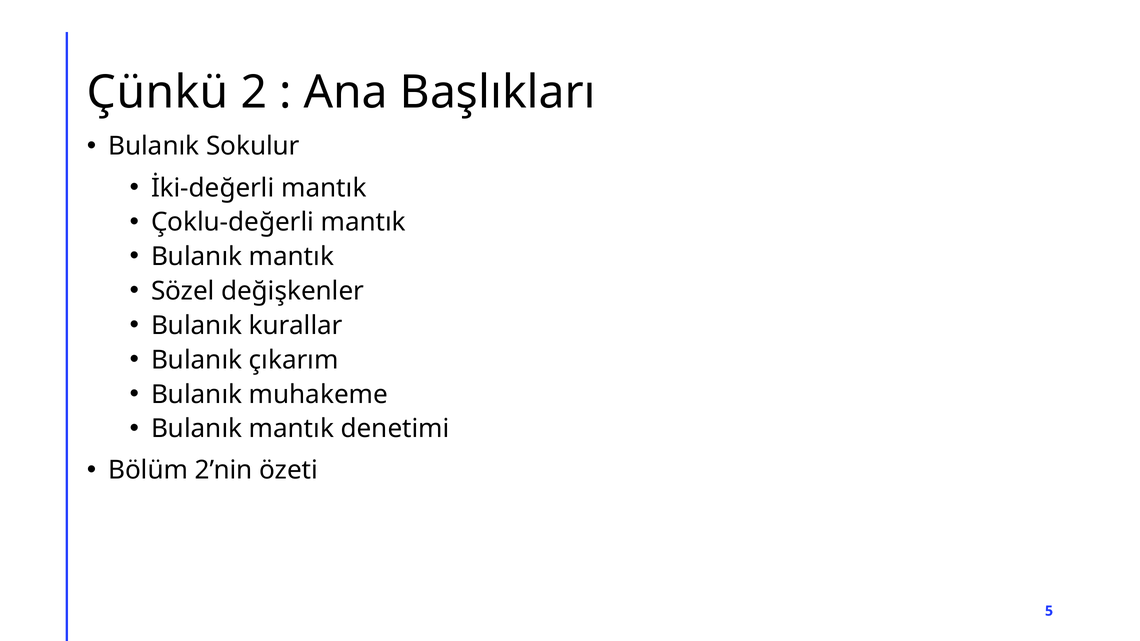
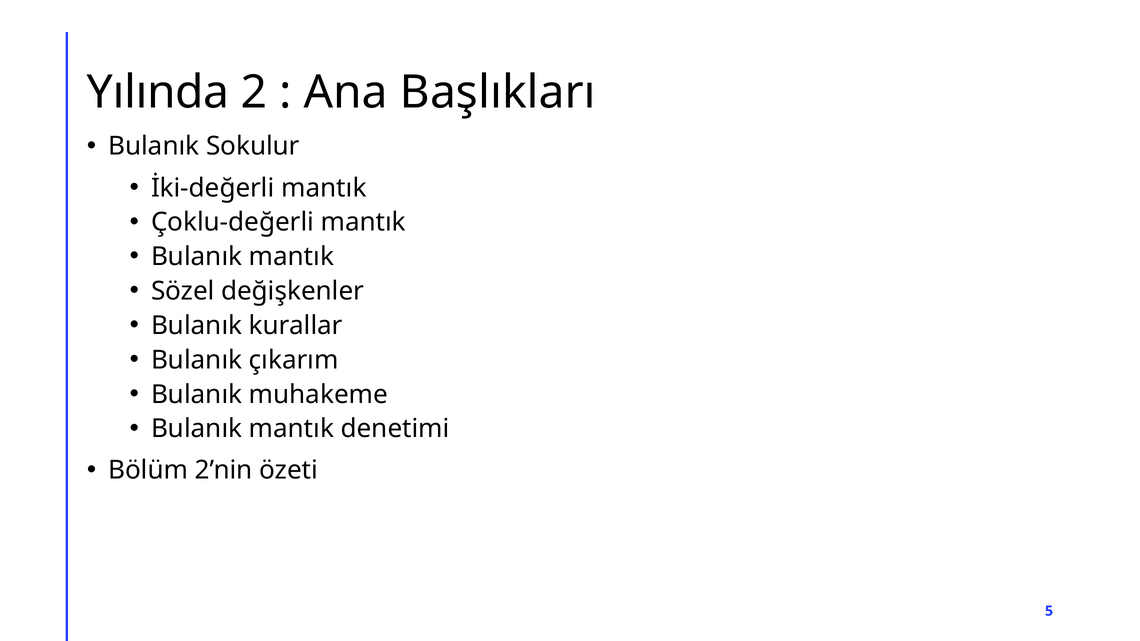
Çünkü: Çünkü -> Yılında
